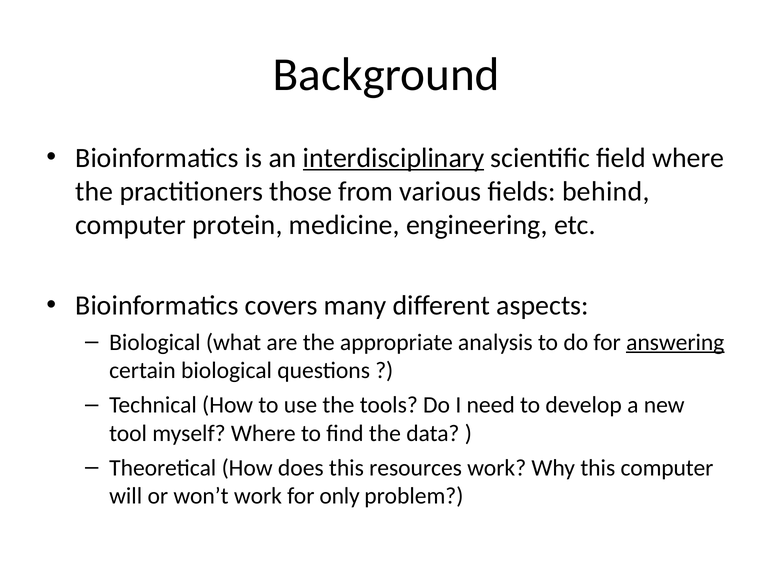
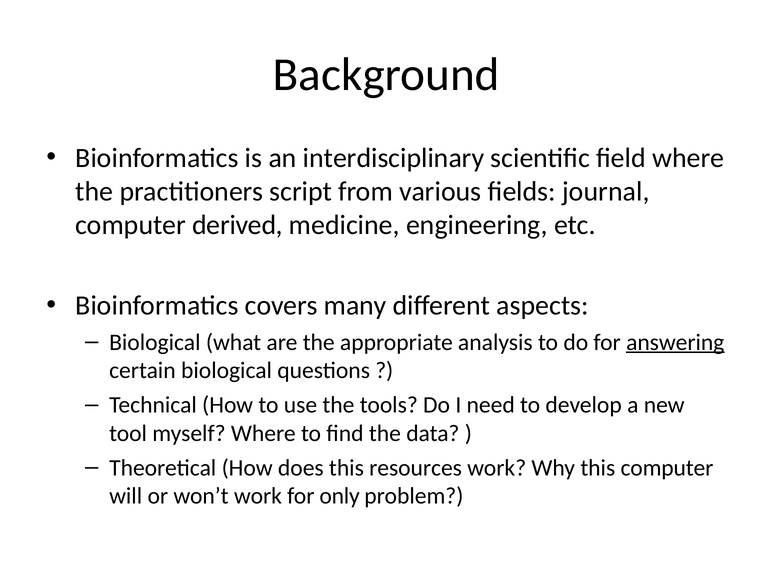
interdisciplinary underline: present -> none
those: those -> script
behind: behind -> journal
protein: protein -> derived
